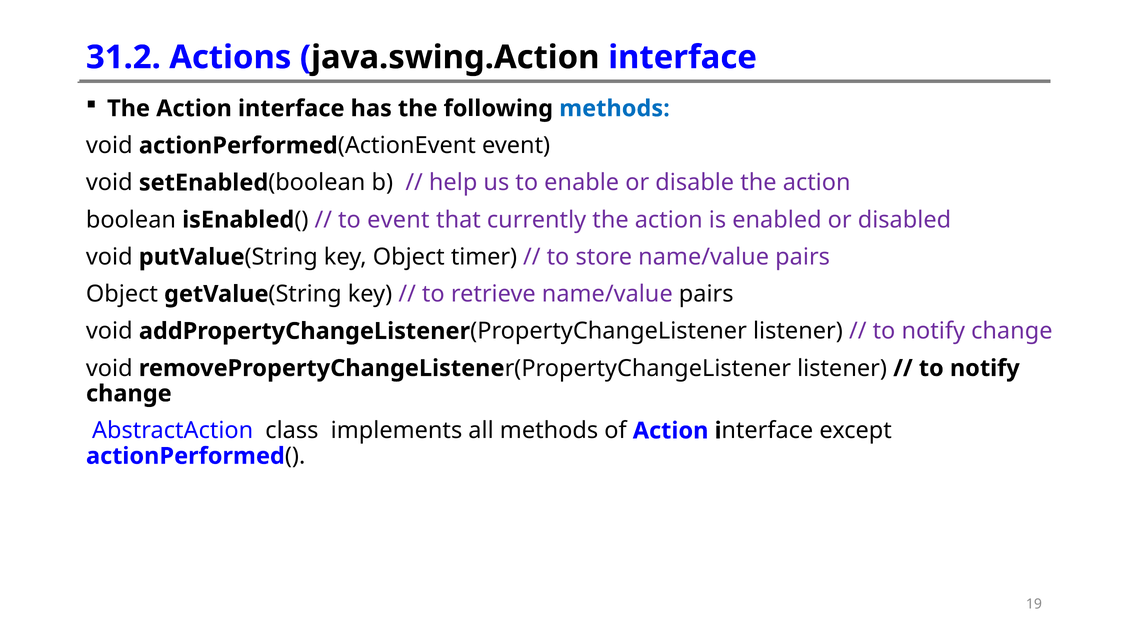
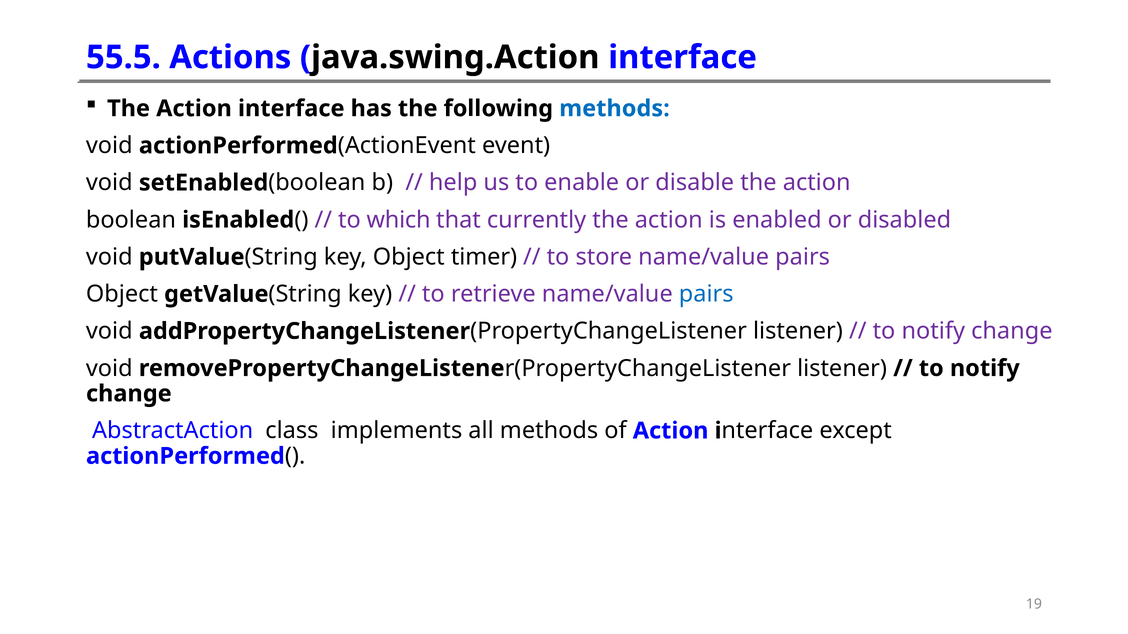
31.2: 31.2 -> 55.5
to event: event -> which
pairs at (706, 294) colour: black -> blue
